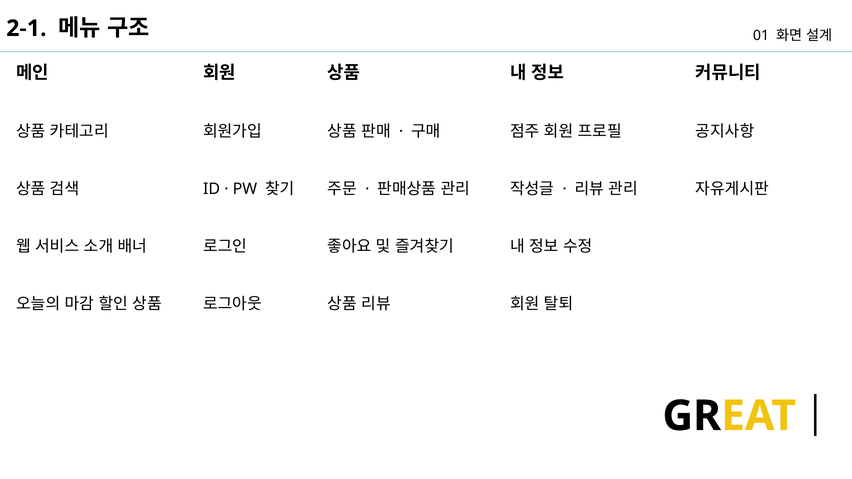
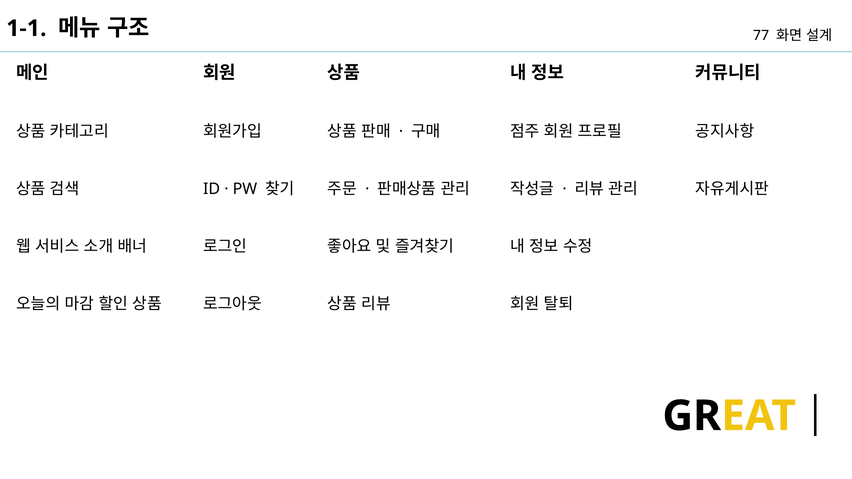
2-1: 2-1 -> 1-1
01: 01 -> 77
